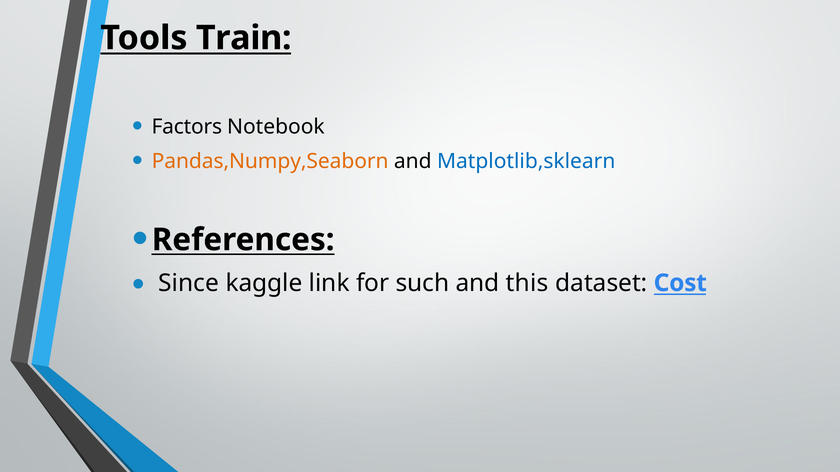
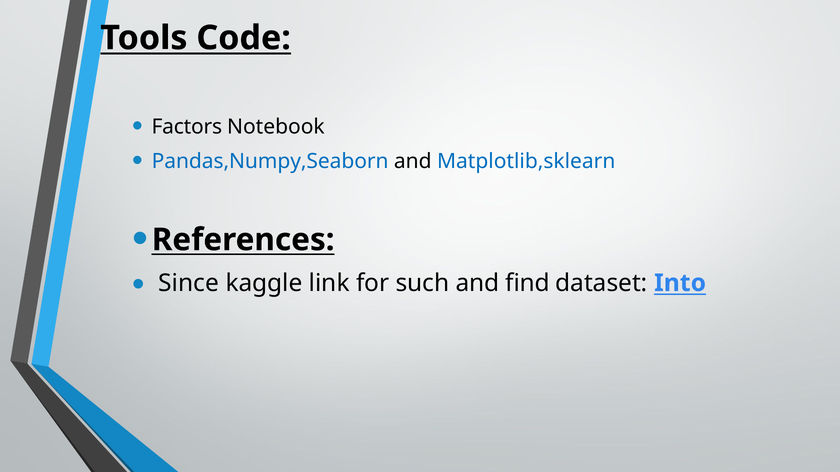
Train: Train -> Code
Pandas,Numpy,Seaborn colour: orange -> blue
this: this -> find
Cost: Cost -> Into
